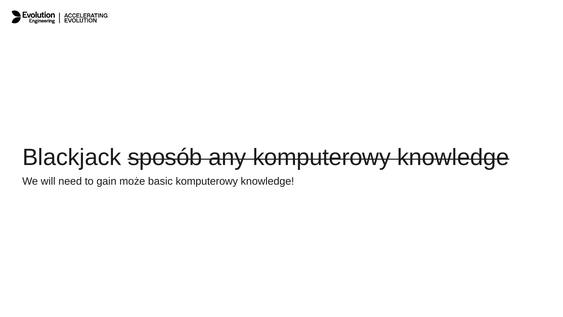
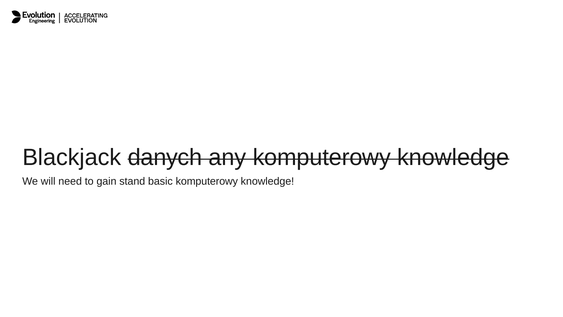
sposób: sposób -> danych
może: może -> stand
